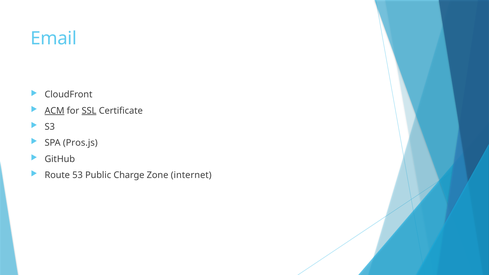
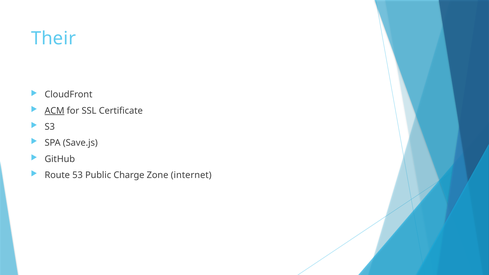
Email: Email -> Their
SSL underline: present -> none
Pros.js: Pros.js -> Save.js
